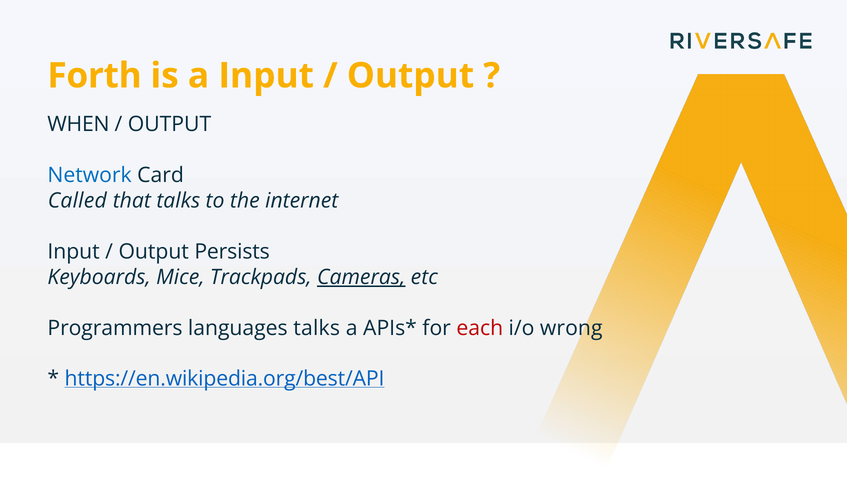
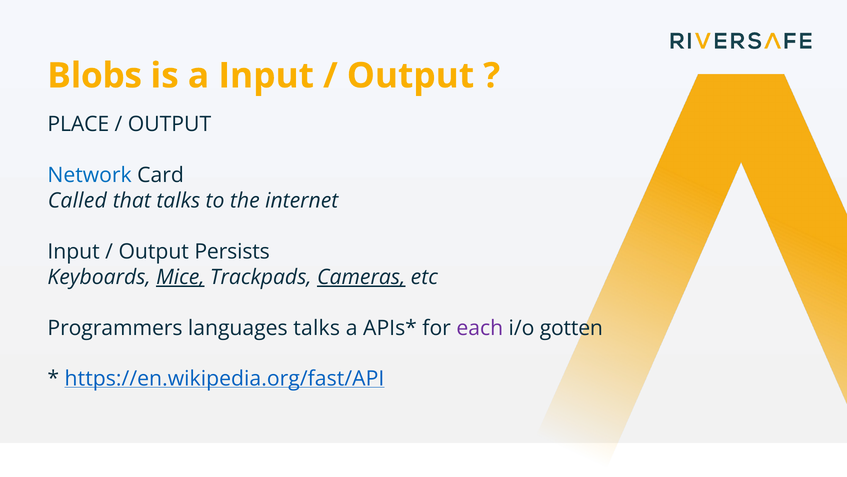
Forth: Forth -> Blobs
WHEN: WHEN -> PLACE
Mice underline: none -> present
each colour: red -> purple
wrong: wrong -> gotten
https://en.wikipedia.org/best/API: https://en.wikipedia.org/best/API -> https://en.wikipedia.org/fast/API
